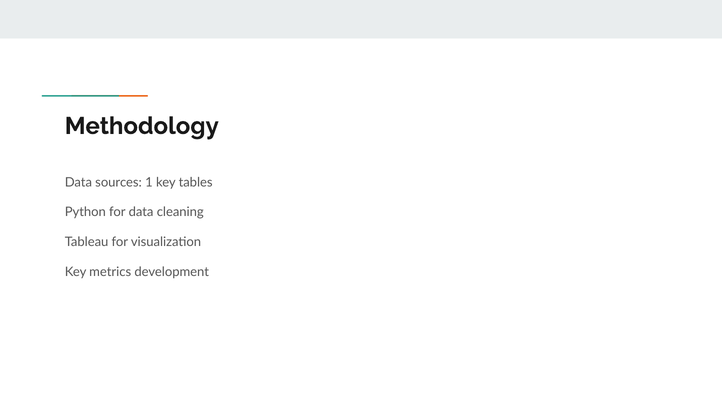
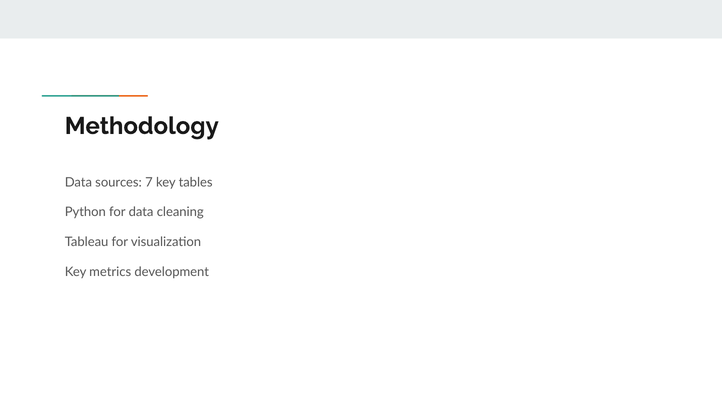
1: 1 -> 7
